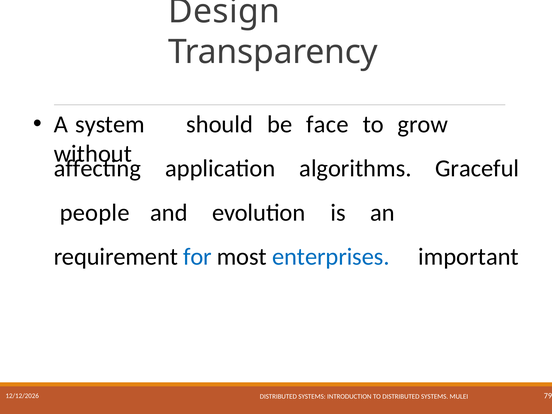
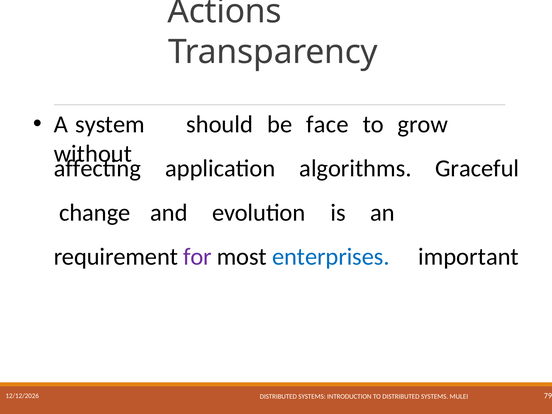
Design: Design -> Actions
people: people -> change
for colour: blue -> purple
